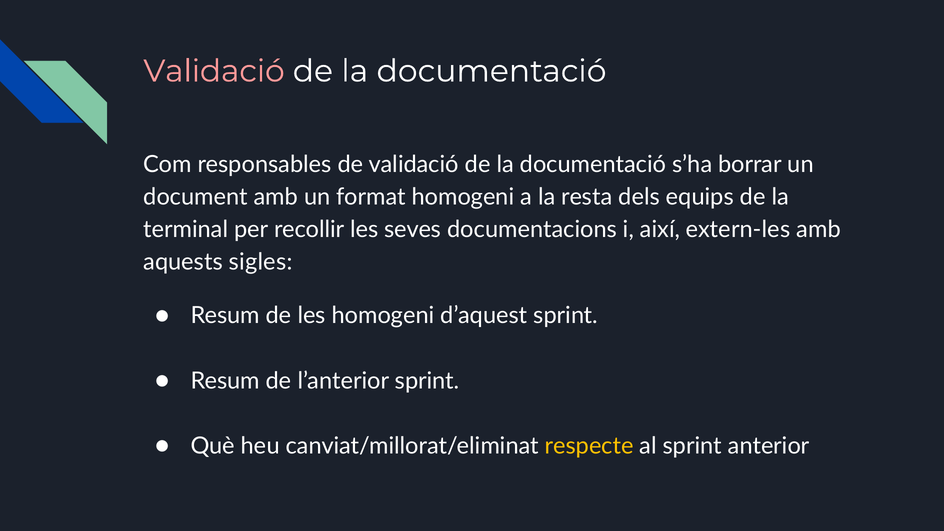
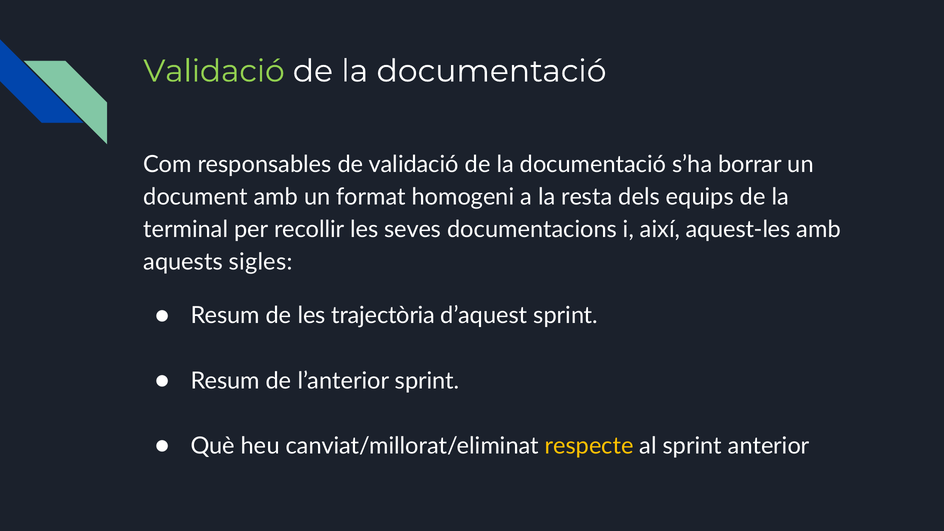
Validació at (214, 71) colour: pink -> light green
extern-les: extern-les -> aquest-les
les homogeni: homogeni -> trajectòria
